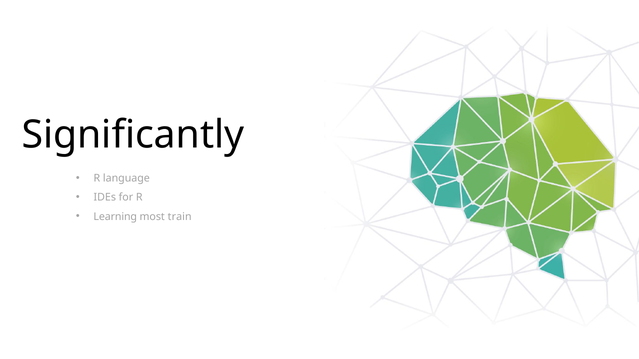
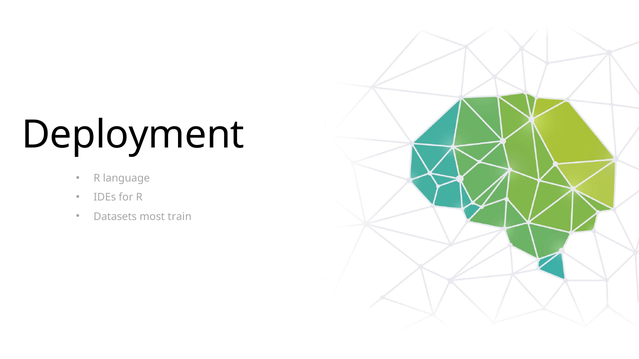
Significantly: Significantly -> Deployment
Learning: Learning -> Datasets
